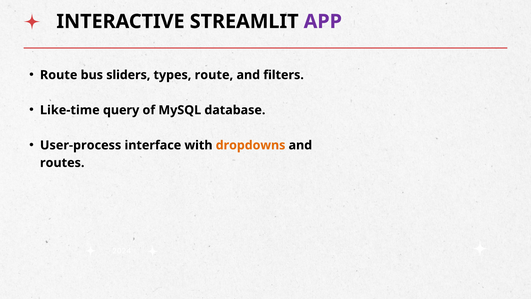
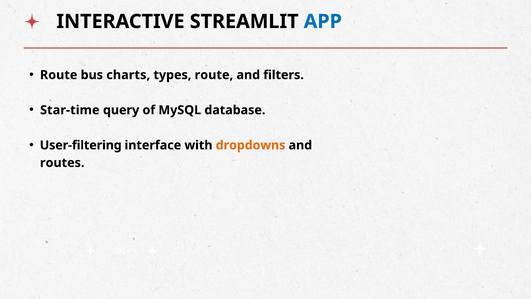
APP colour: purple -> blue
sliders: sliders -> charts
Like-time: Like-time -> Star-time
User-process: User-process -> User-filtering
